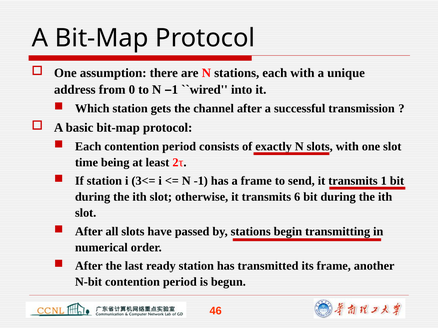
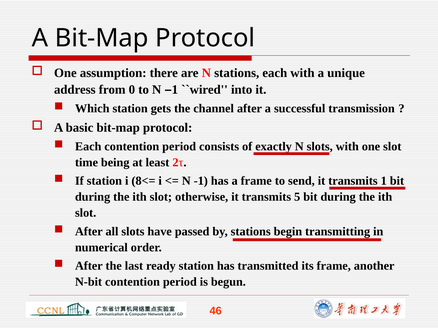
3<=: 3<= -> 8<=
6: 6 -> 5
